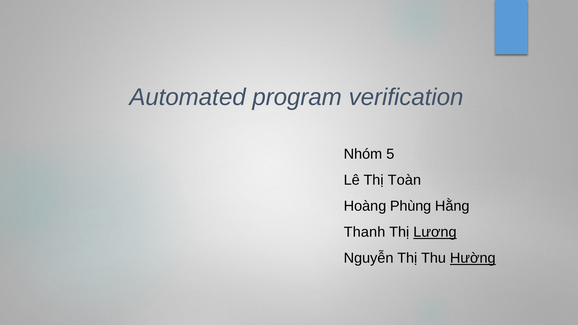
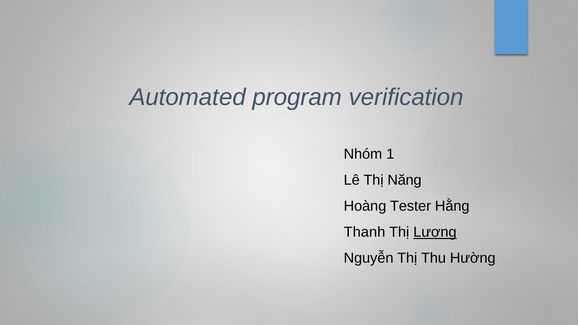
5: 5 -> 1
Toàn: Toàn -> Năng
Phùng: Phùng -> Tester
Hường underline: present -> none
